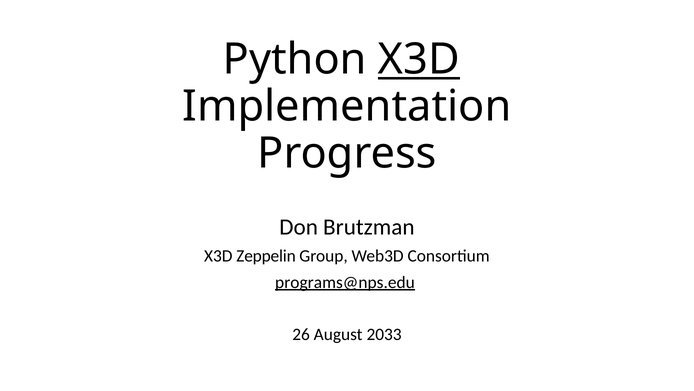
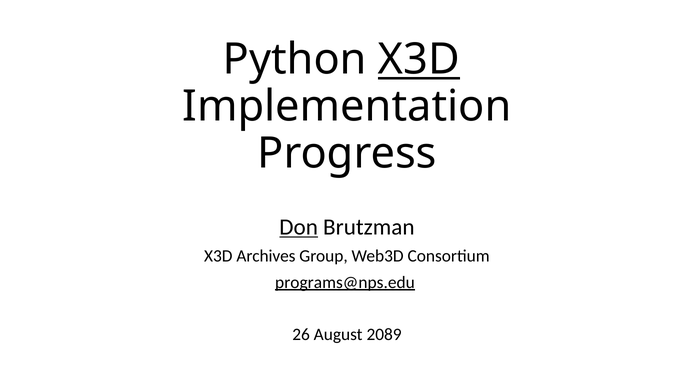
Don underline: none -> present
Zeppelin: Zeppelin -> Archives
2033: 2033 -> 2089
